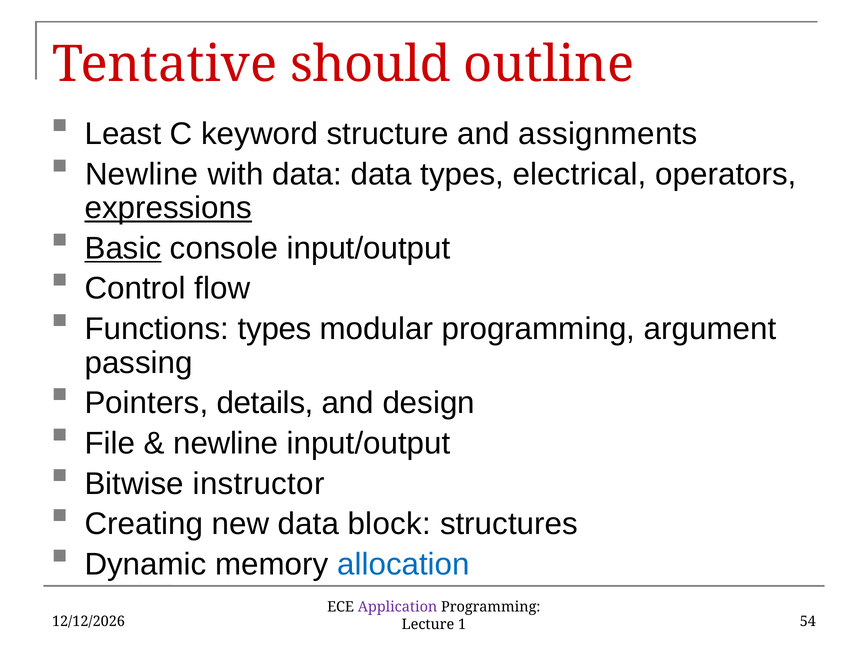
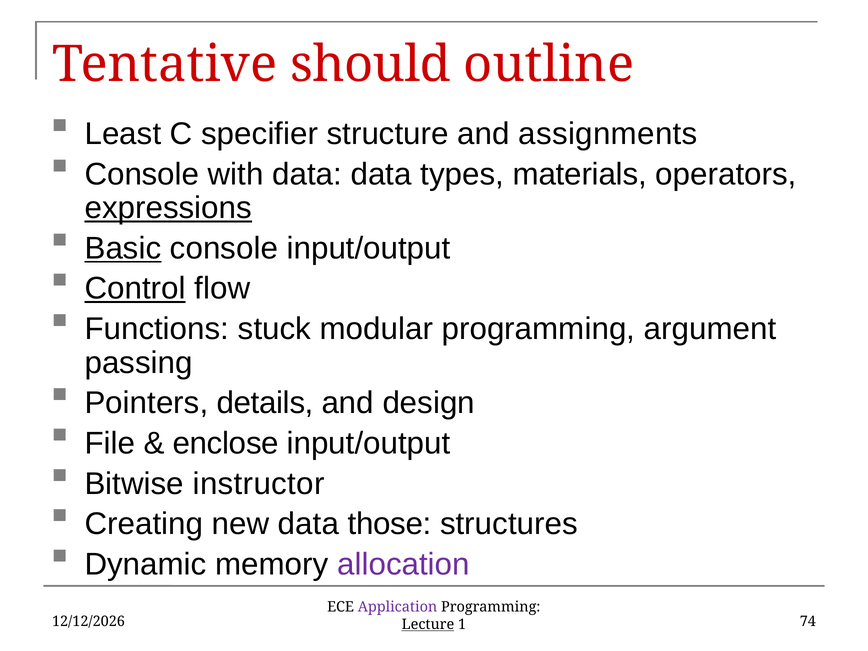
keyword: keyword -> specifier
Newline at (142, 174): Newline -> Console
electrical: electrical -> materials
Control underline: none -> present
Functions types: types -> stuck
newline at (226, 443): newline -> enclose
block: block -> those
allocation colour: blue -> purple
Lecture underline: none -> present
54: 54 -> 74
